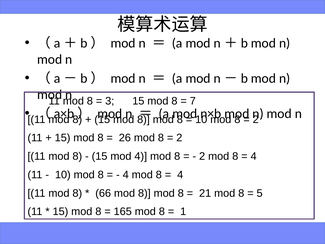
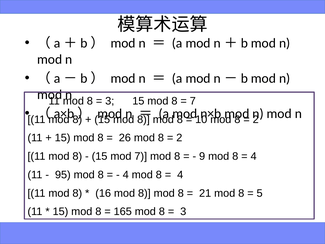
mod 4: 4 -> 7
2 at (202, 156): 2 -> 9
10 at (63, 175): 10 -> 95
66: 66 -> 16
1 at (183, 211): 1 -> 3
